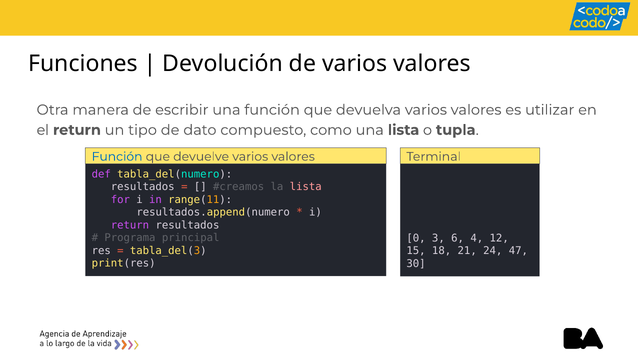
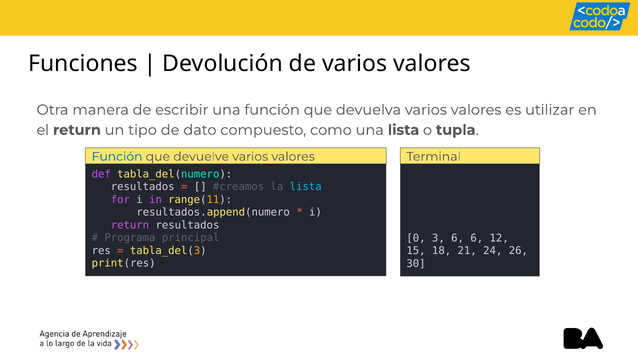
lista at (306, 187) colour: pink -> light blue
6 4: 4 -> 6
47: 47 -> 26
